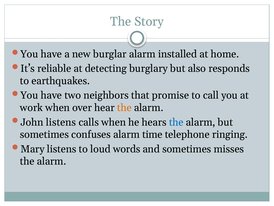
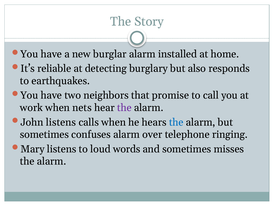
over: over -> nets
the at (124, 108) colour: orange -> purple
time: time -> over
